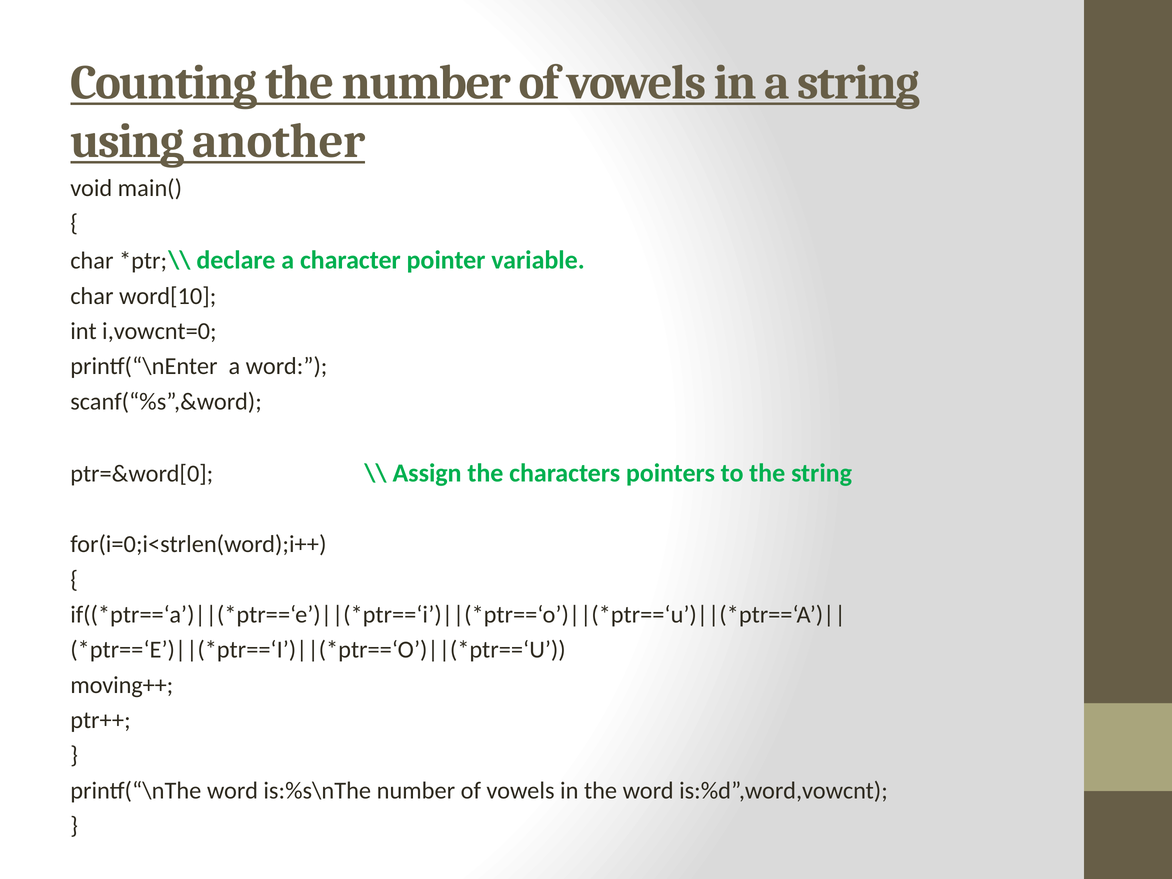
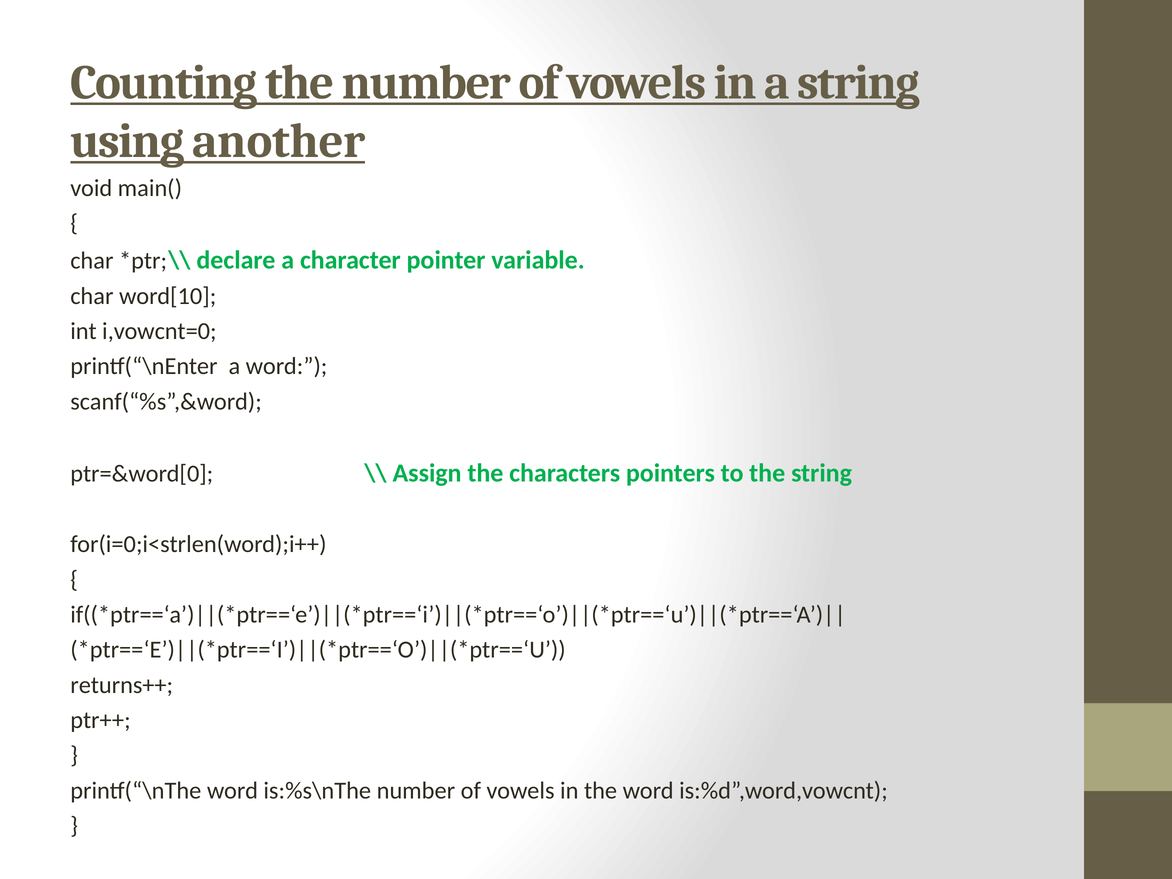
moving++: moving++ -> returns++
